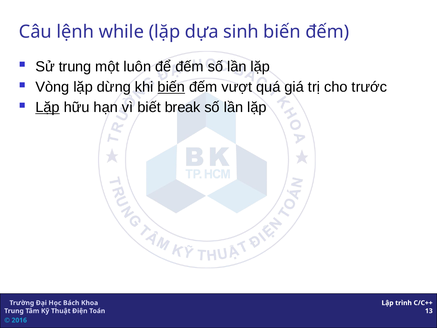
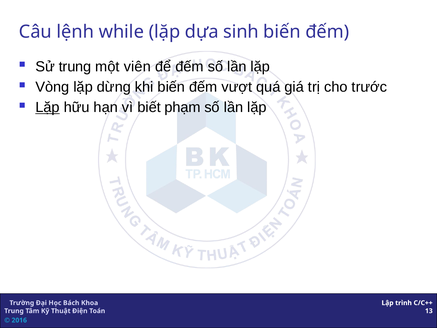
luôn: luôn -> viên
biến at (171, 87) underline: present -> none
break: break -> phạm
